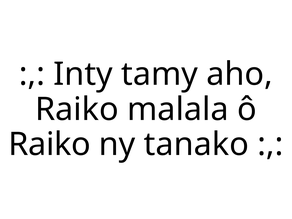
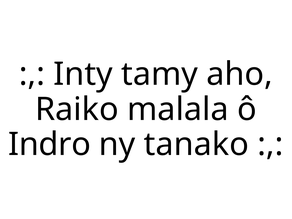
Raiko at (50, 144): Raiko -> Indro
